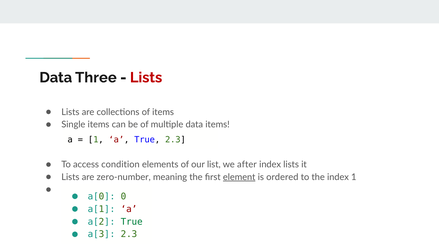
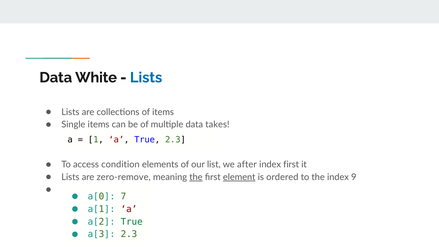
Three: Three -> White
Lists at (146, 78) colour: red -> blue
data items: items -> takes
index lists: lists -> first
zero-number: zero-number -> zero-remove
the at (196, 177) underline: none -> present
index 1: 1 -> 9
0: 0 -> 7
